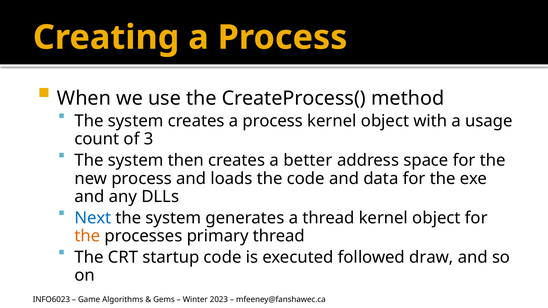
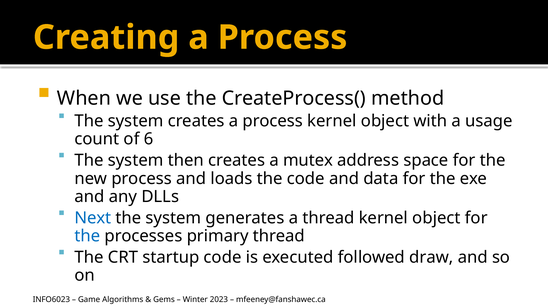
3: 3 -> 6
better: better -> mutex
the at (87, 236) colour: orange -> blue
